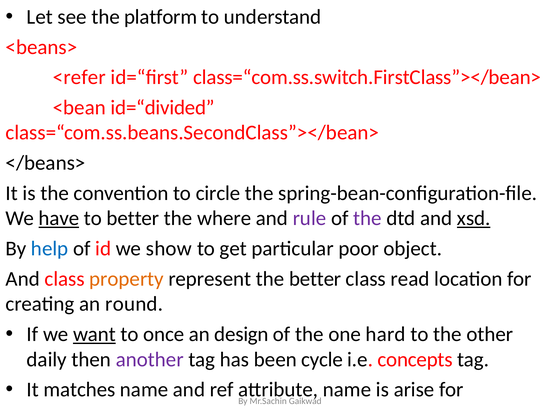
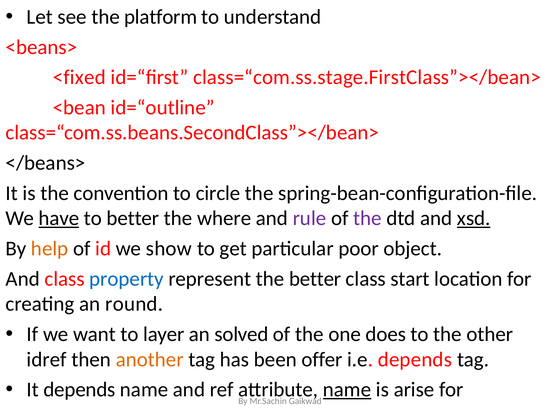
<refer: <refer -> <fixed
class=“com.ss.switch.FirstClass”></bean>: class=“com.ss.switch.FirstClass”></bean> -> class=“com.ss.stage.FirstClass”></bean>
id=“divided: id=“divided -> id=“outline
help colour: blue -> orange
property colour: orange -> blue
read: read -> start
want underline: present -> none
once: once -> layer
design: design -> solved
hard: hard -> does
daily: daily -> idref
another colour: purple -> orange
cycle: cycle -> offer
i.e concepts: concepts -> depends
It matches: matches -> depends
name at (347, 390) underline: none -> present
